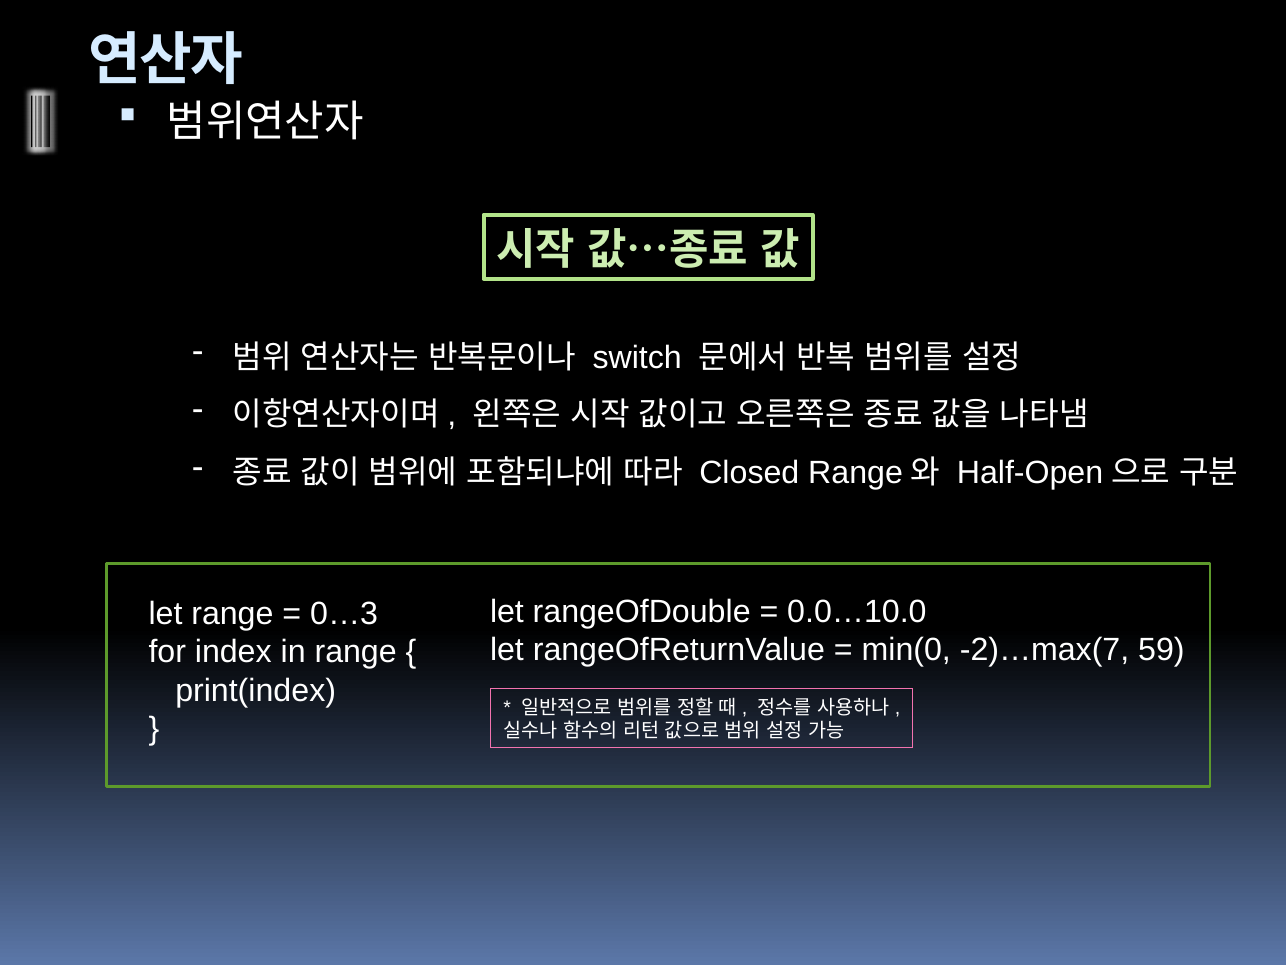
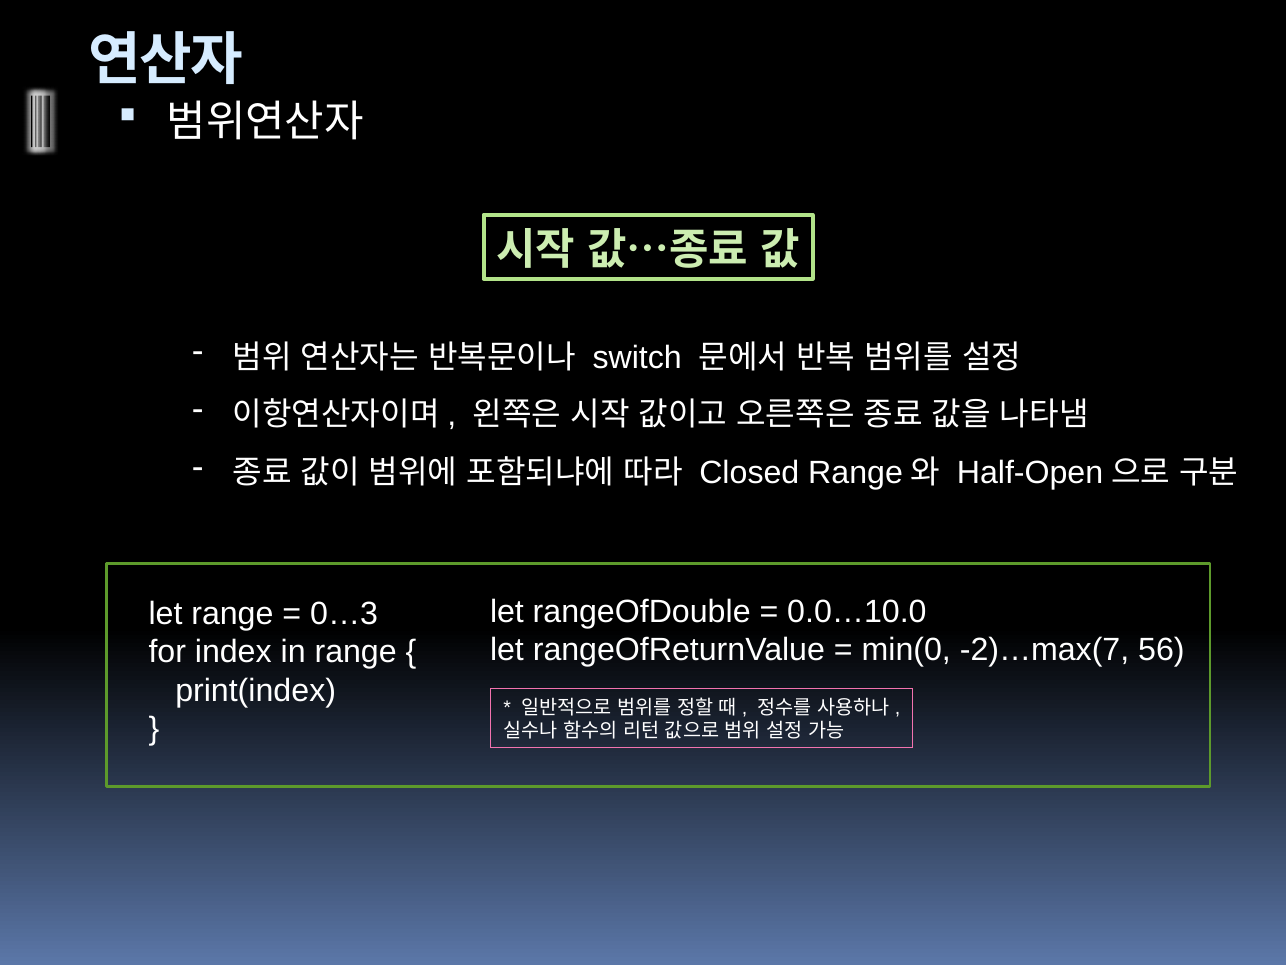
59: 59 -> 56
